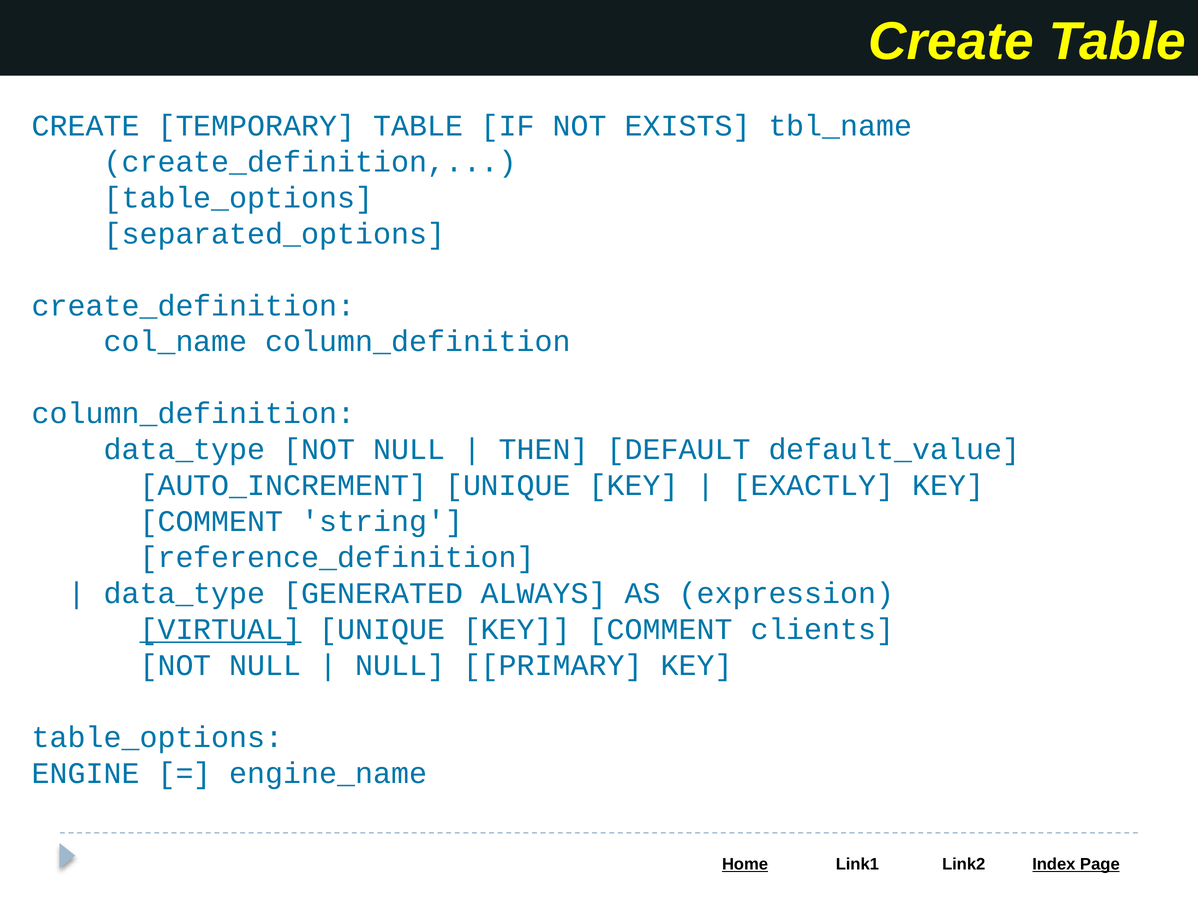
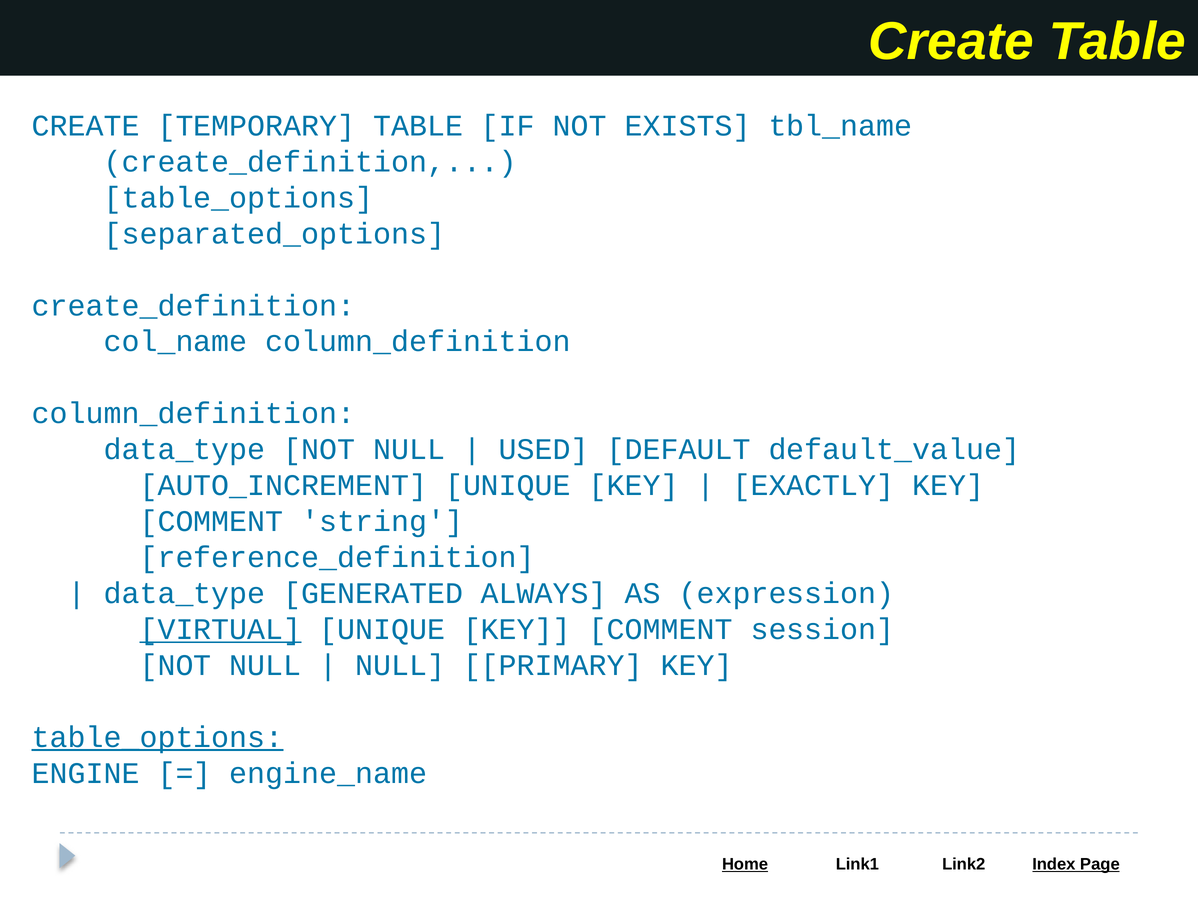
THEN: THEN -> USED
clients: clients -> session
table_options at (158, 737) underline: none -> present
